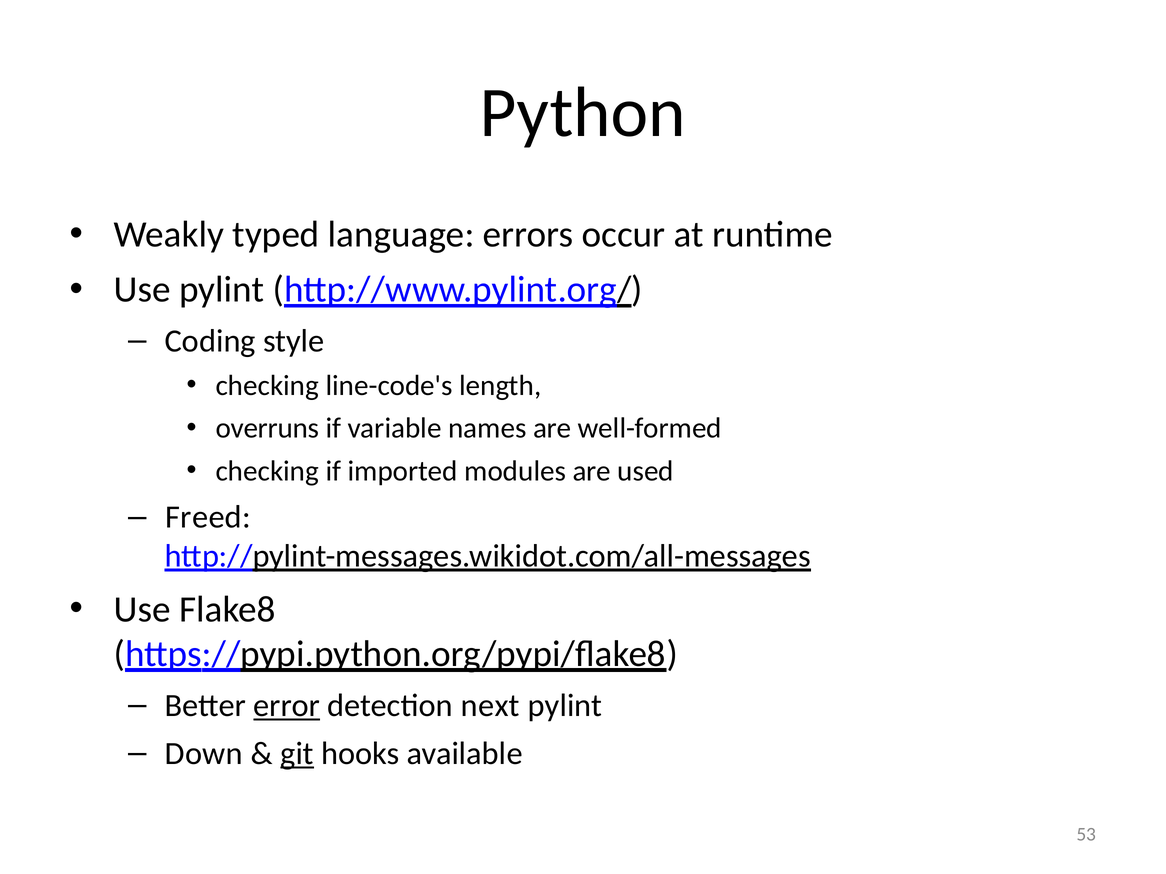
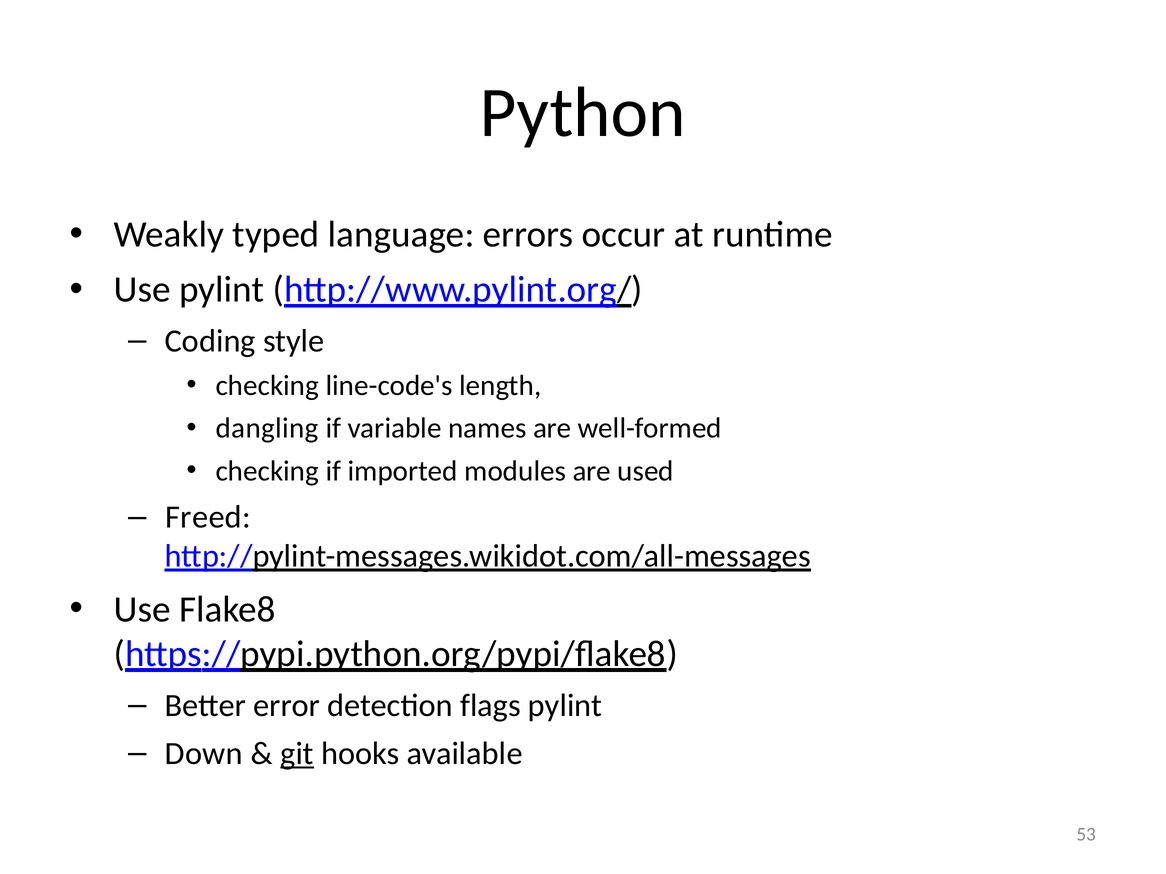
overruns: overruns -> dangling
error underline: present -> none
next: next -> flags
